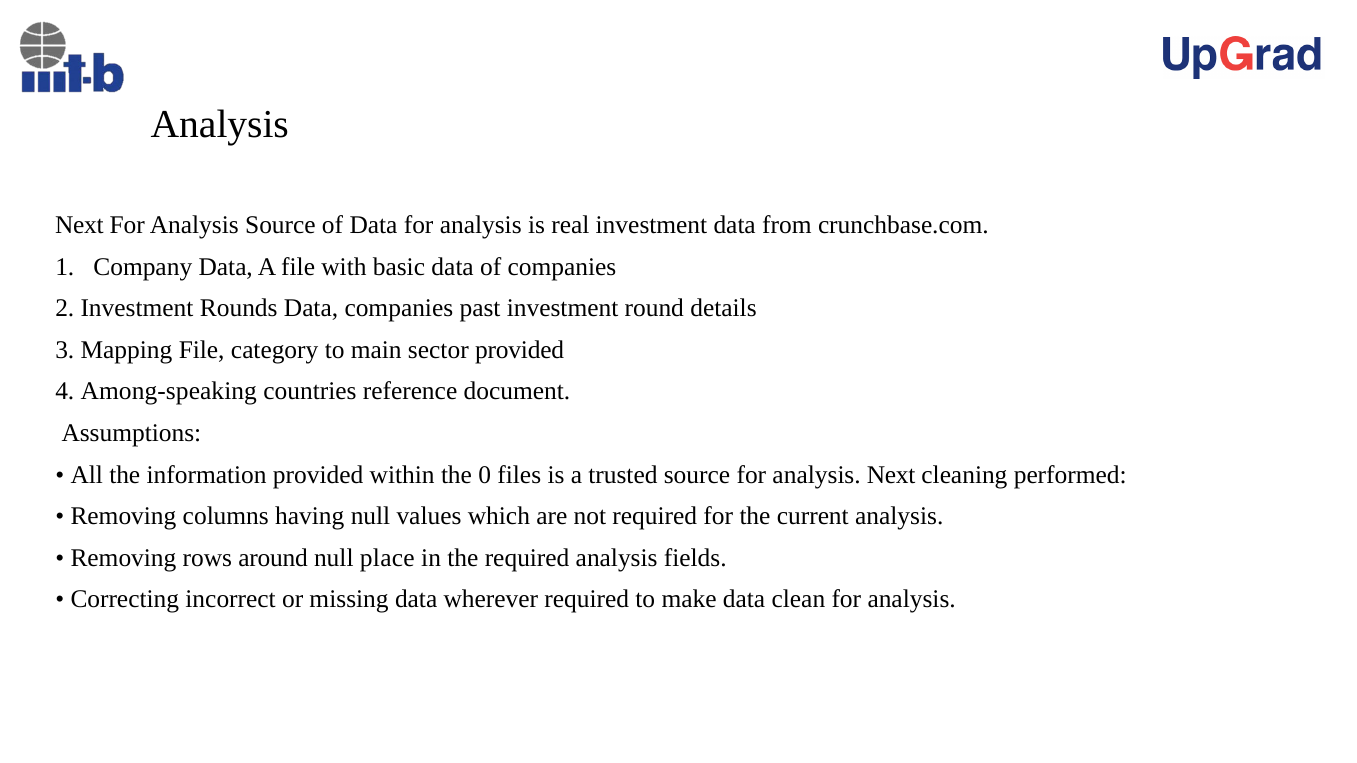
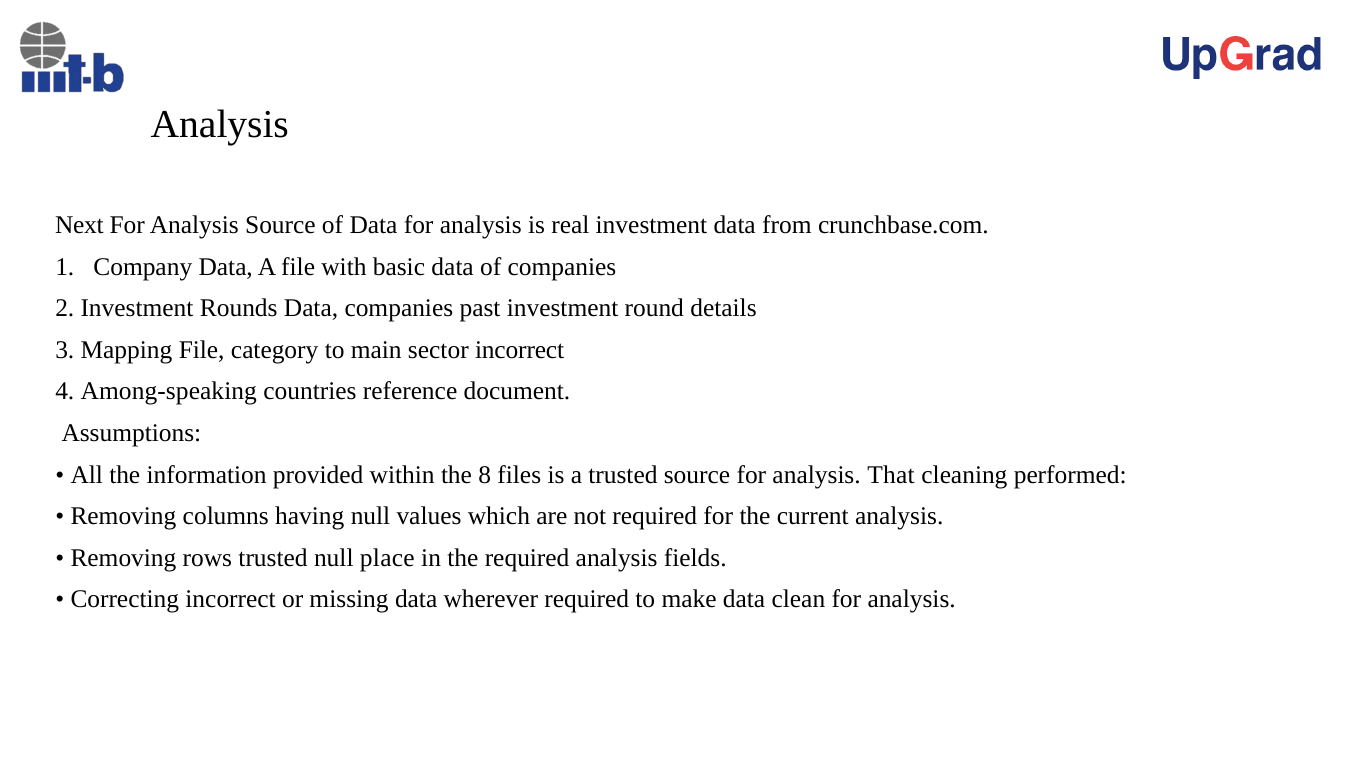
sector provided: provided -> incorrect
0: 0 -> 8
for analysis Next: Next -> That
rows around: around -> trusted
